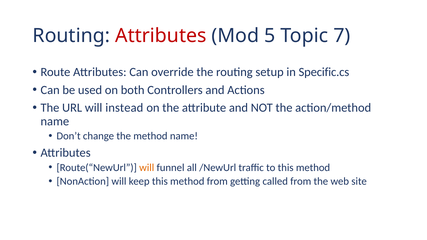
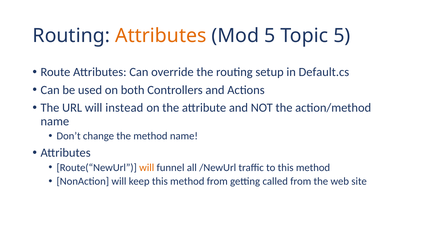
Attributes at (161, 36) colour: red -> orange
Topic 7: 7 -> 5
Specific.cs: Specific.cs -> Default.cs
